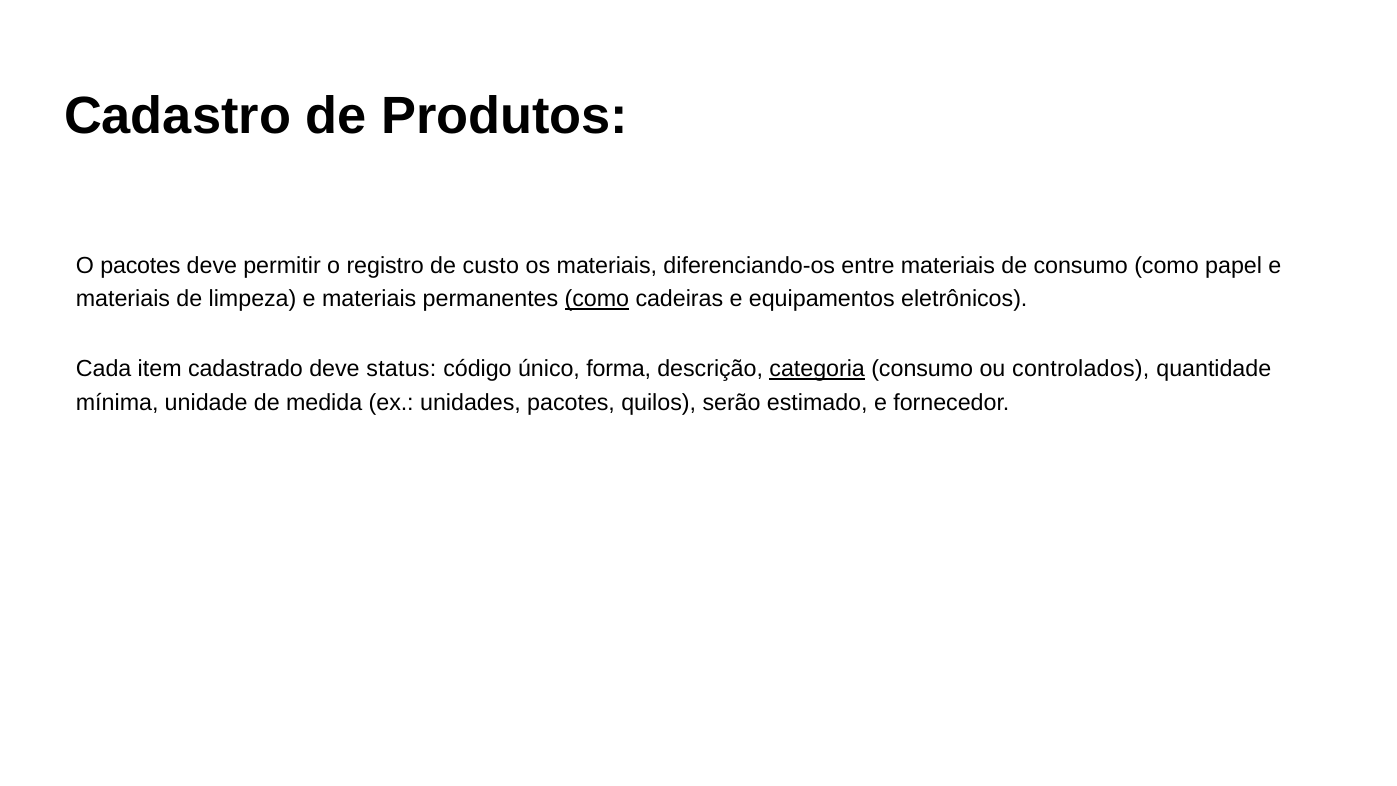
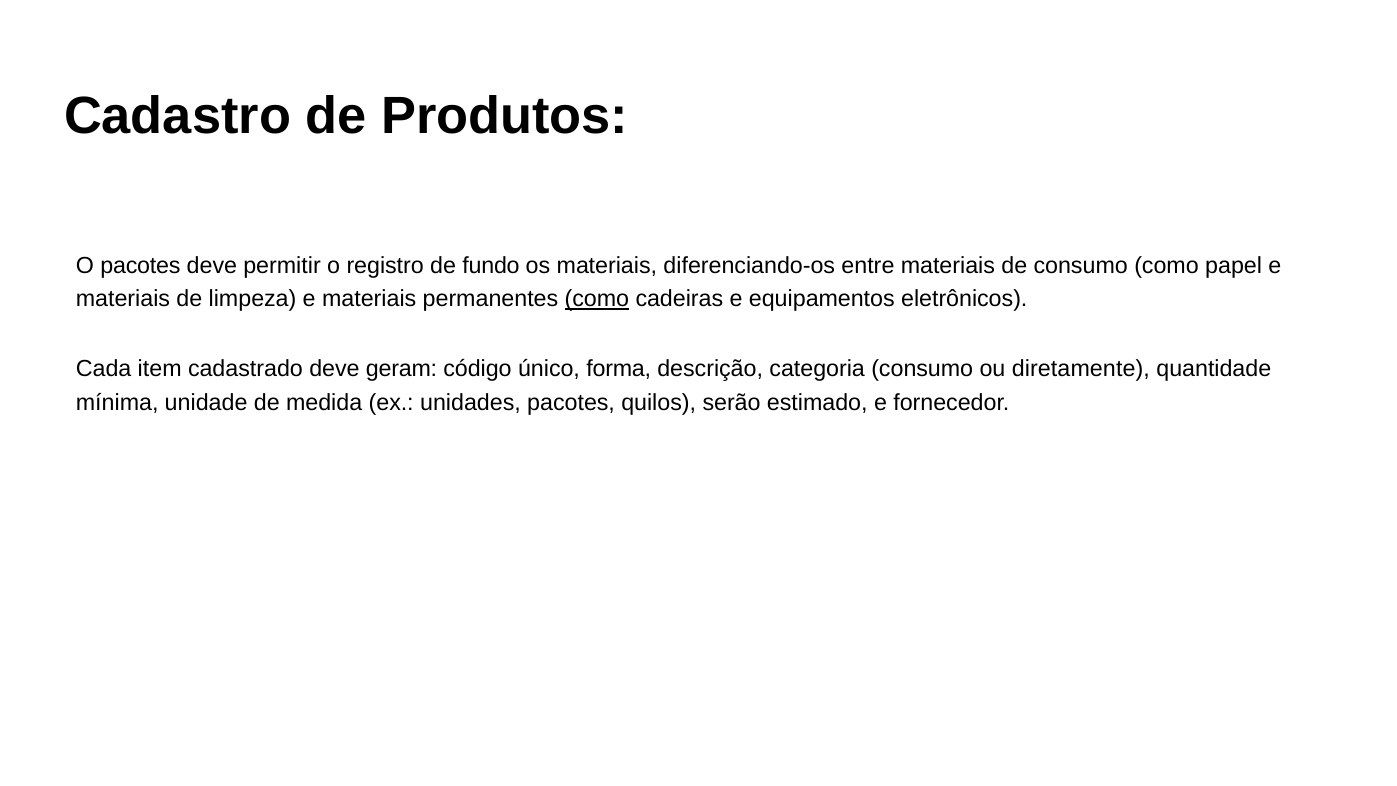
custo: custo -> fundo
status: status -> geram
categoria underline: present -> none
controlados: controlados -> diretamente
